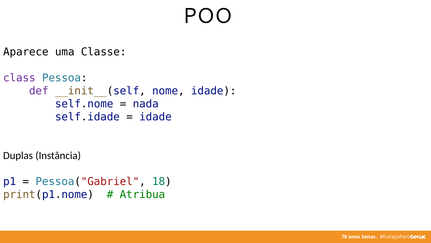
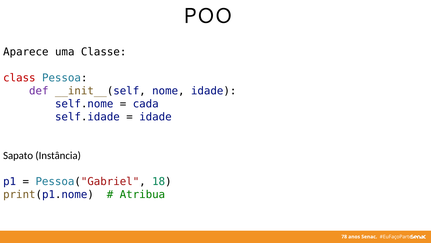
class colour: purple -> red
nada: nada -> cada
Duplas: Duplas -> Sapato
